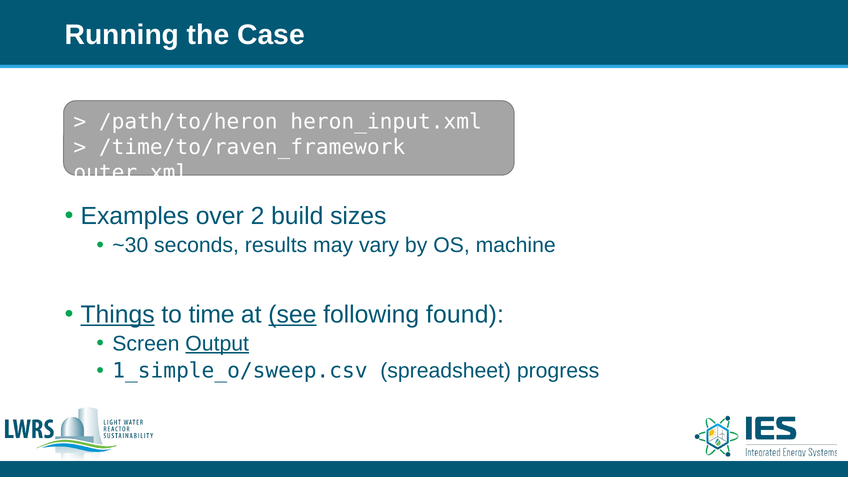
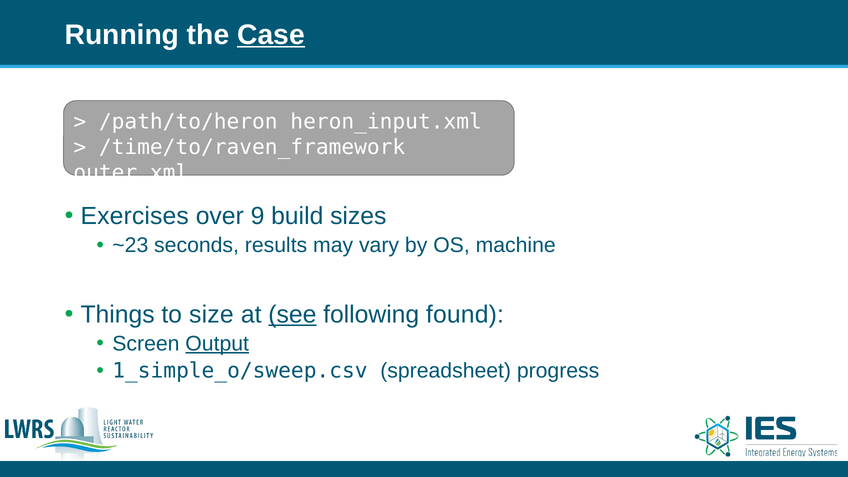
Case underline: none -> present
Examples: Examples -> Exercises
2: 2 -> 9
~30: ~30 -> ~23
Things underline: present -> none
time: time -> size
